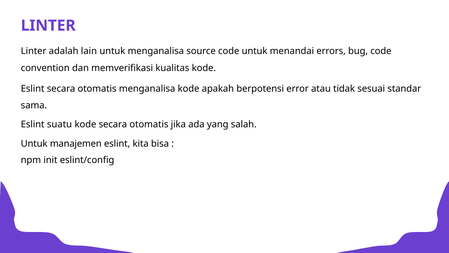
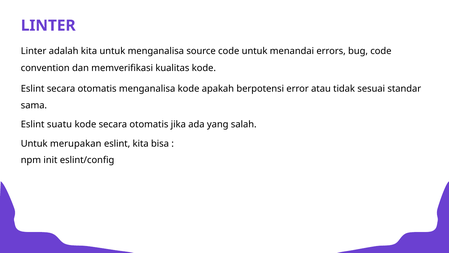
adalah lain: lain -> kita
manajemen: manajemen -> merupakan
